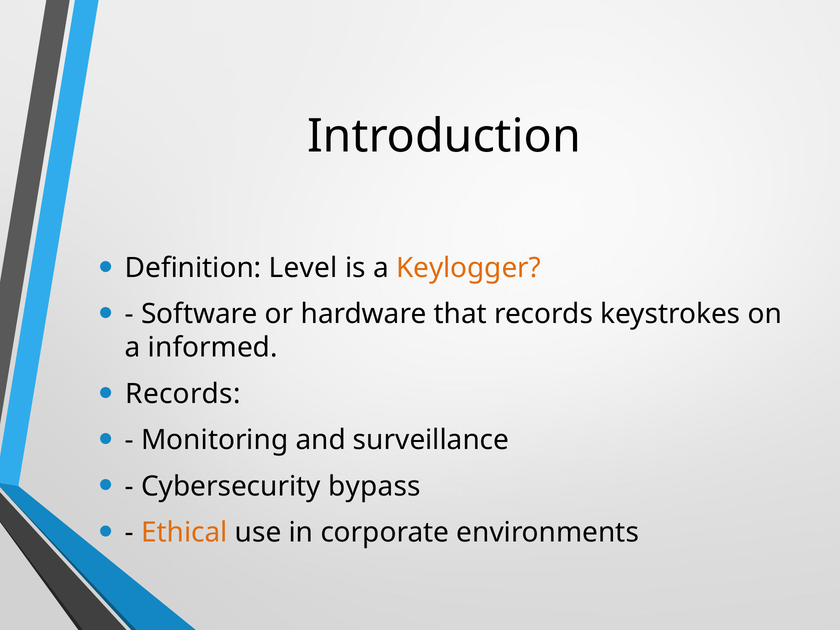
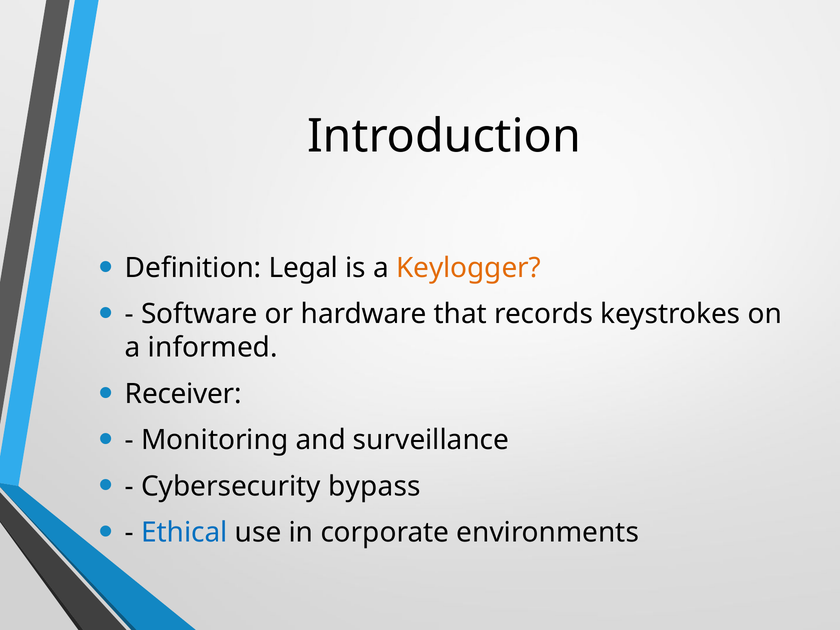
Level: Level -> Legal
Records at (183, 394): Records -> Receiver
Ethical colour: orange -> blue
